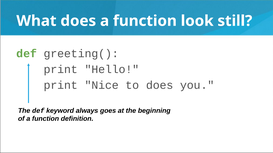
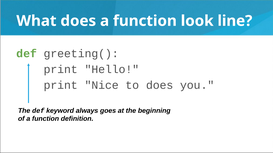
still: still -> line
